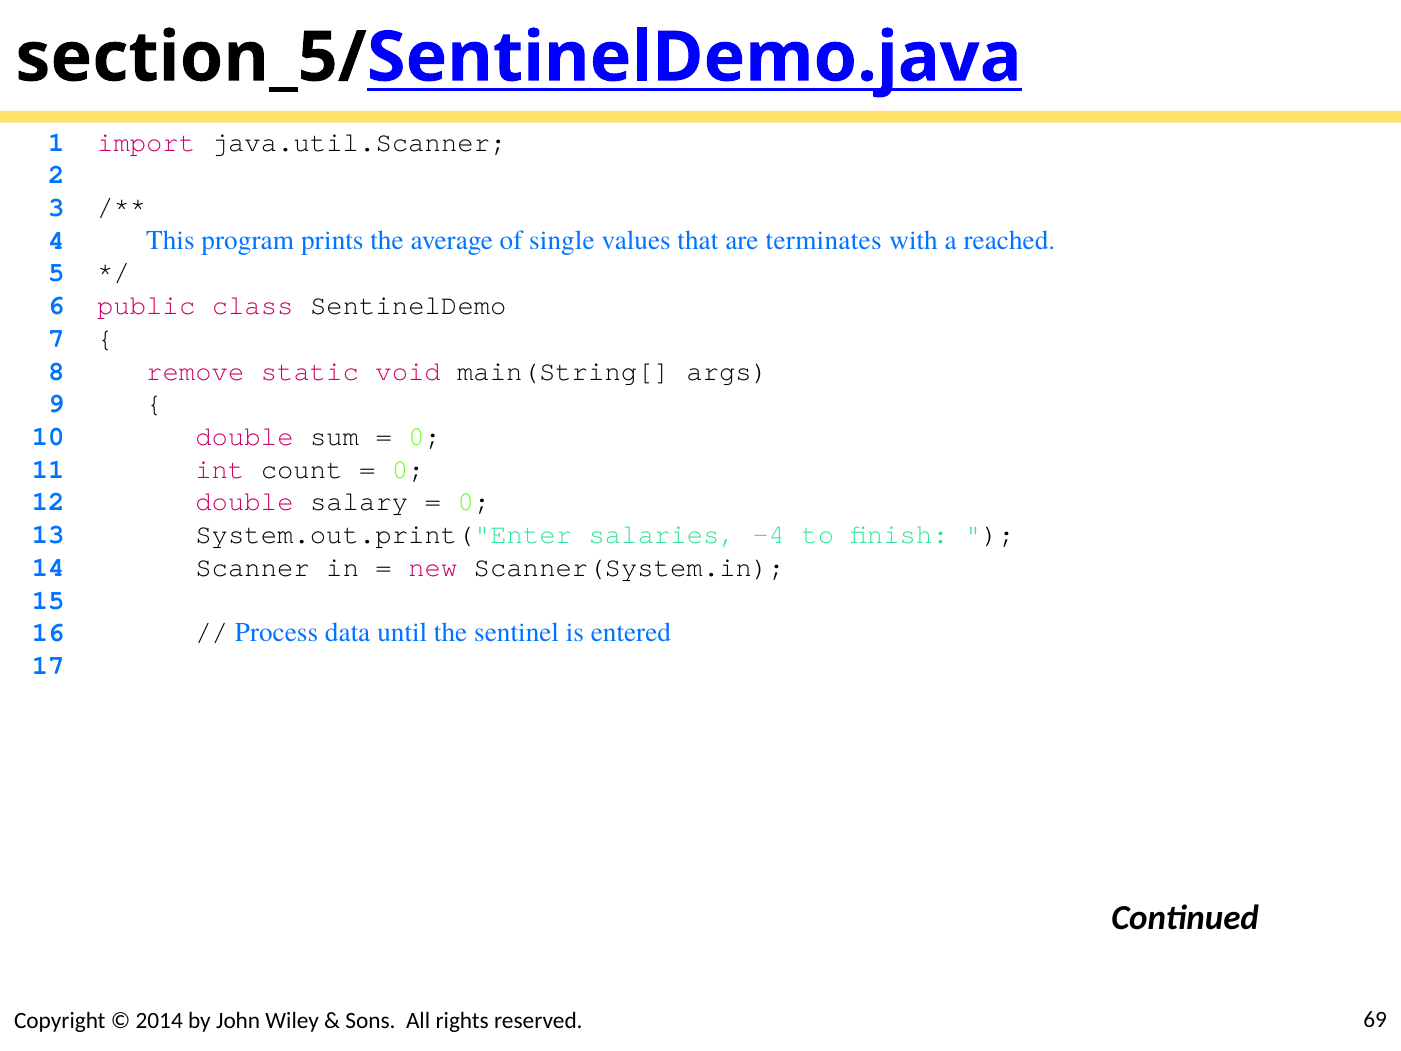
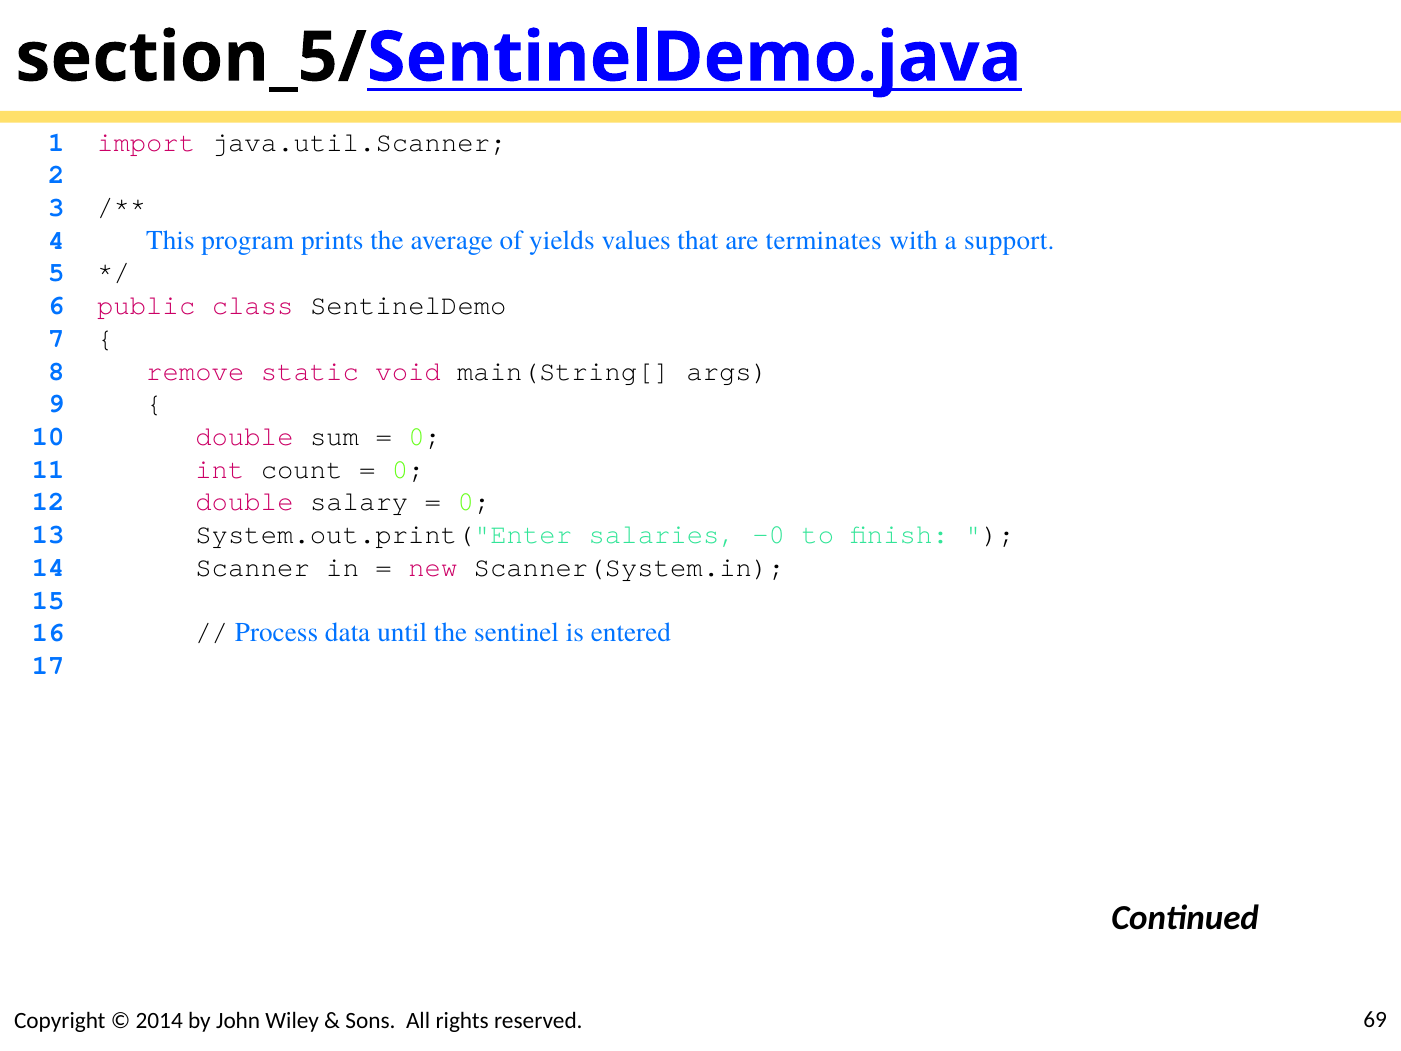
single: single -> yields
reached: reached -> support
-4: -4 -> -0
